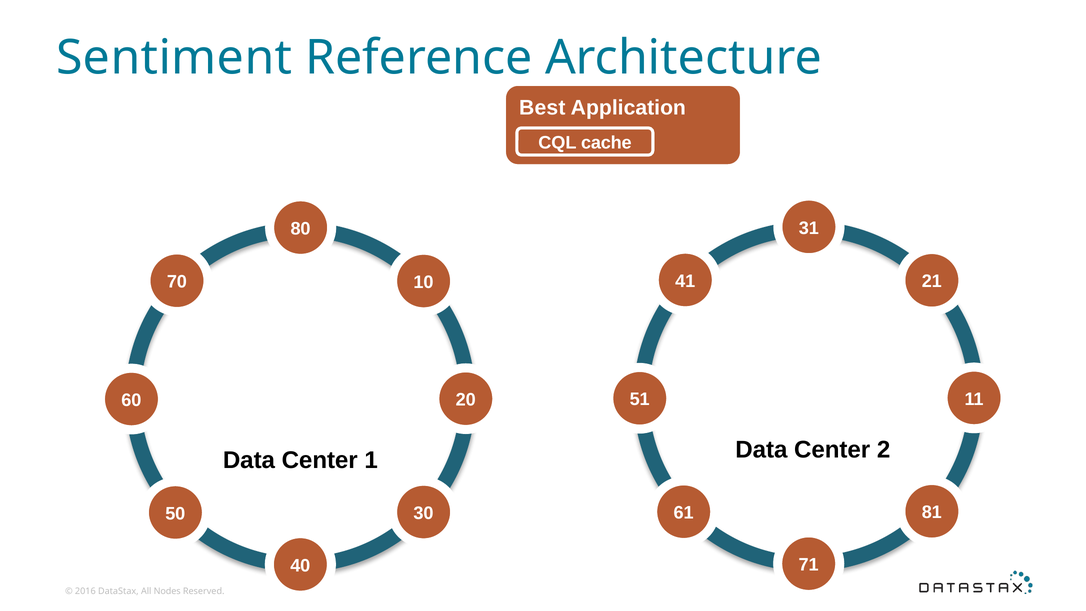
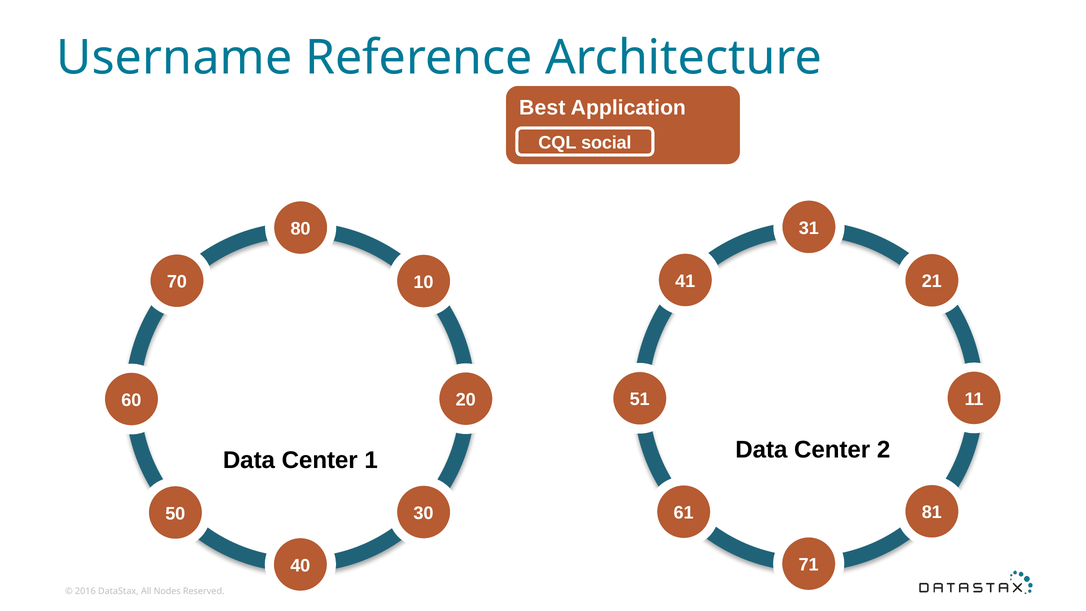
Sentiment: Sentiment -> Username
cache: cache -> social
